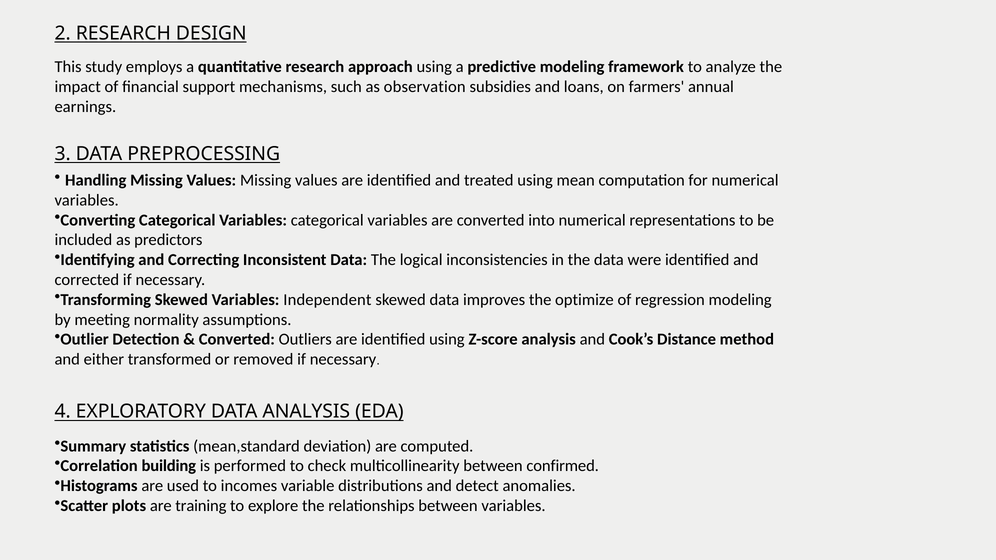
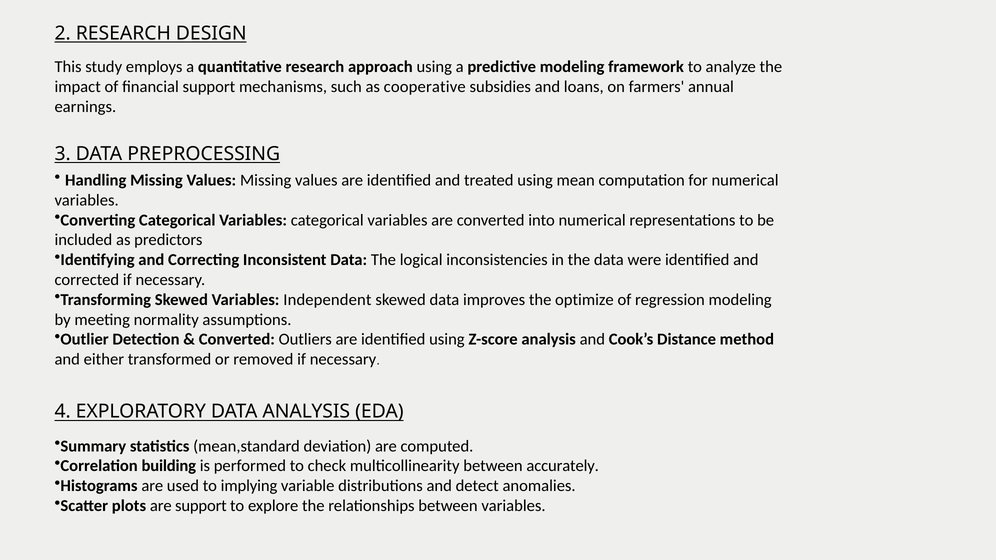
observation: observation -> cooperative
confirmed: confirmed -> accurately
incomes: incomes -> implying
are training: training -> support
